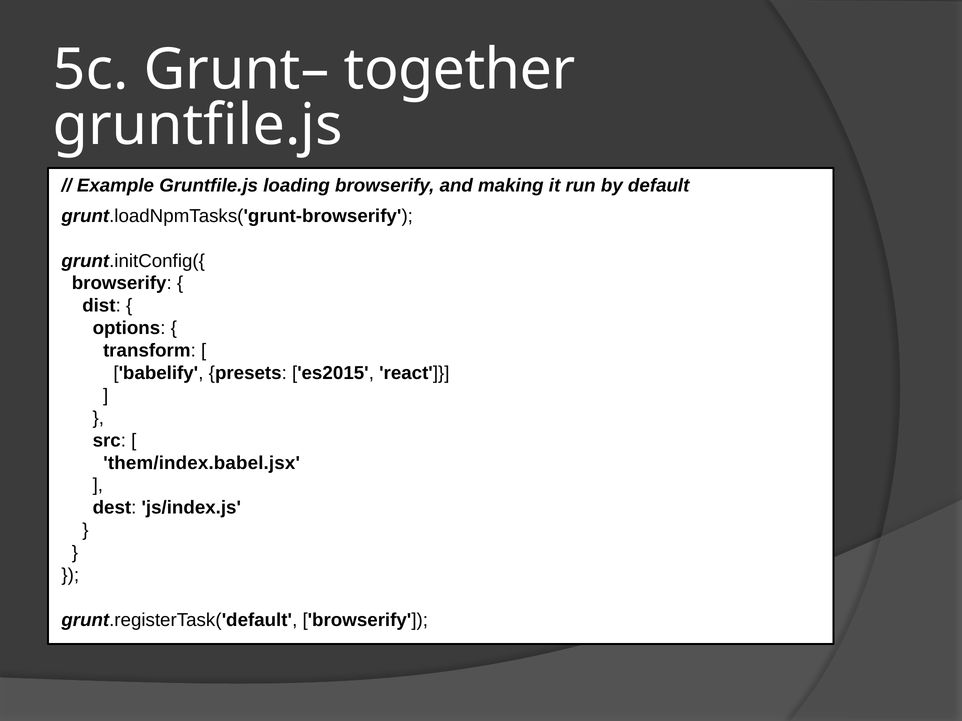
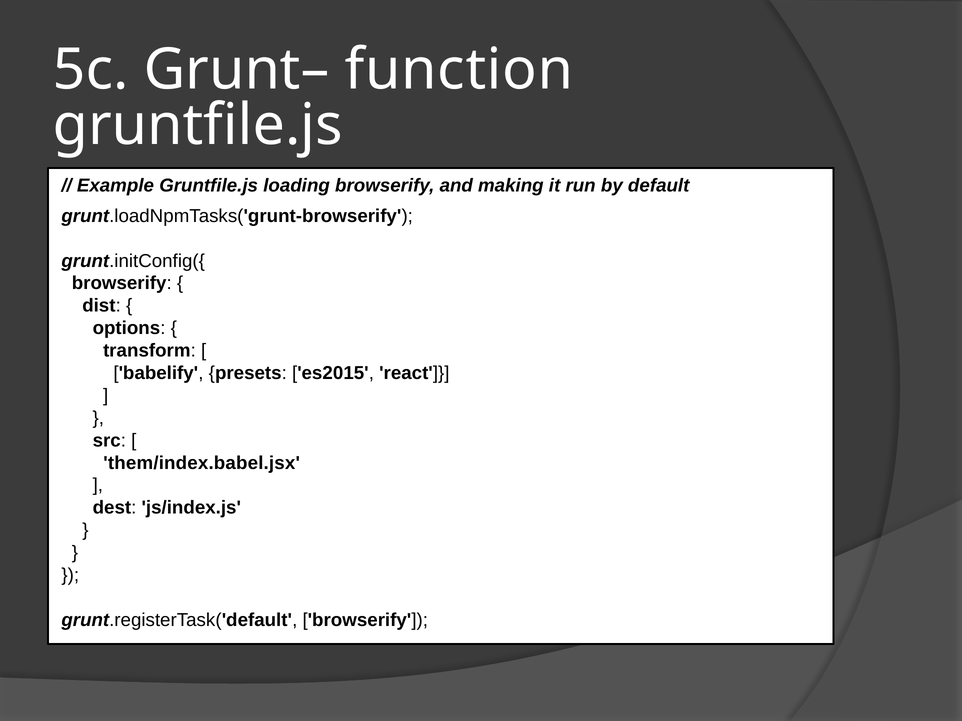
together: together -> function
